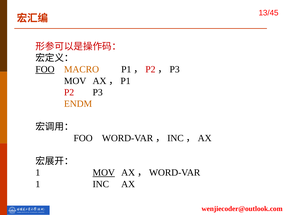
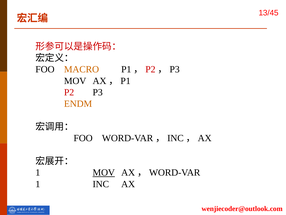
FOO at (45, 69) underline: present -> none
